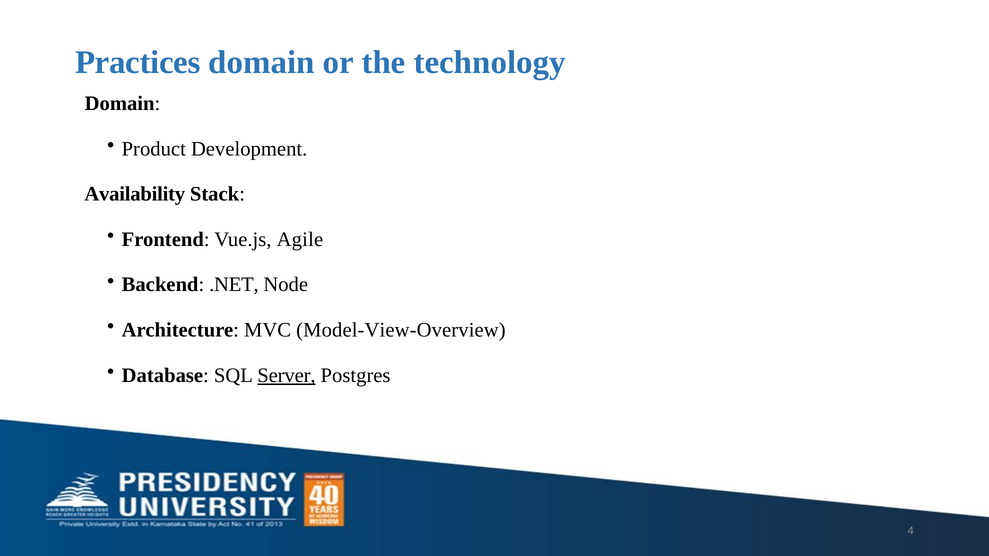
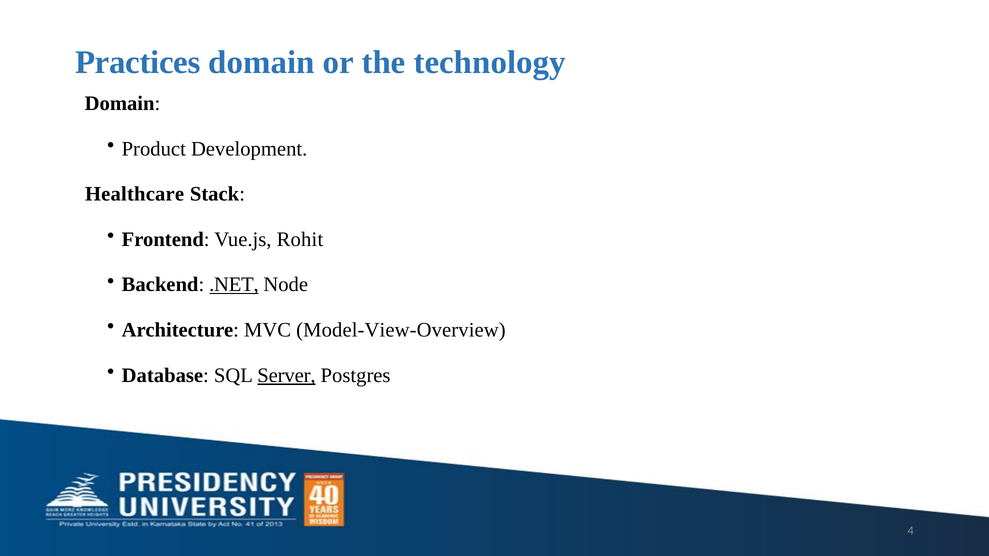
Availability: Availability -> Healthcare
Agile: Agile -> Rohit
.NET underline: none -> present
